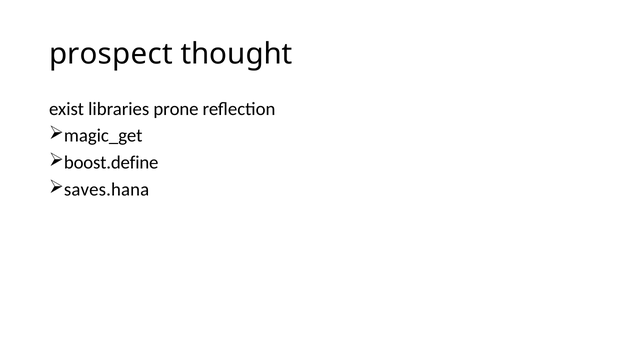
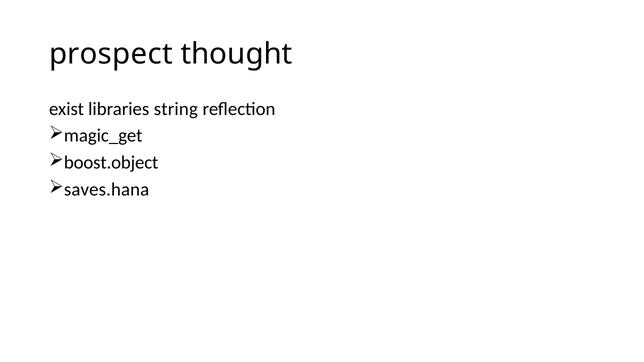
prone: prone -> string
boost.define: boost.define -> boost.object
